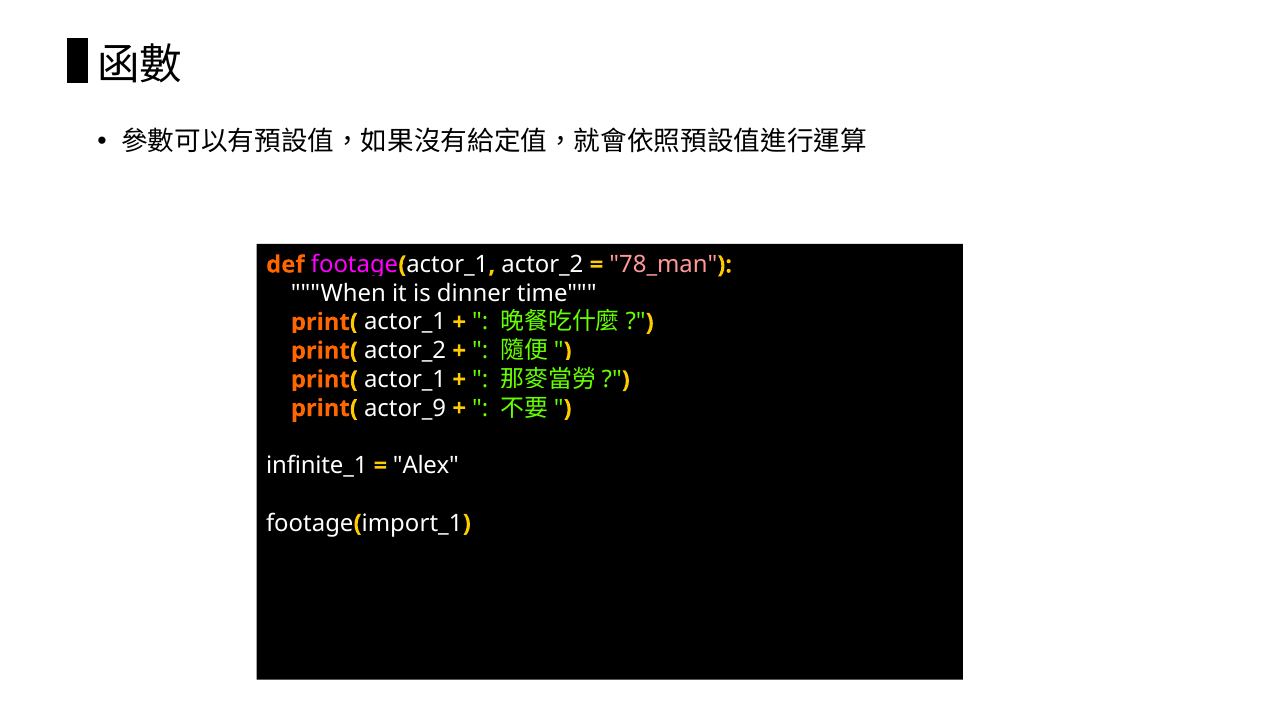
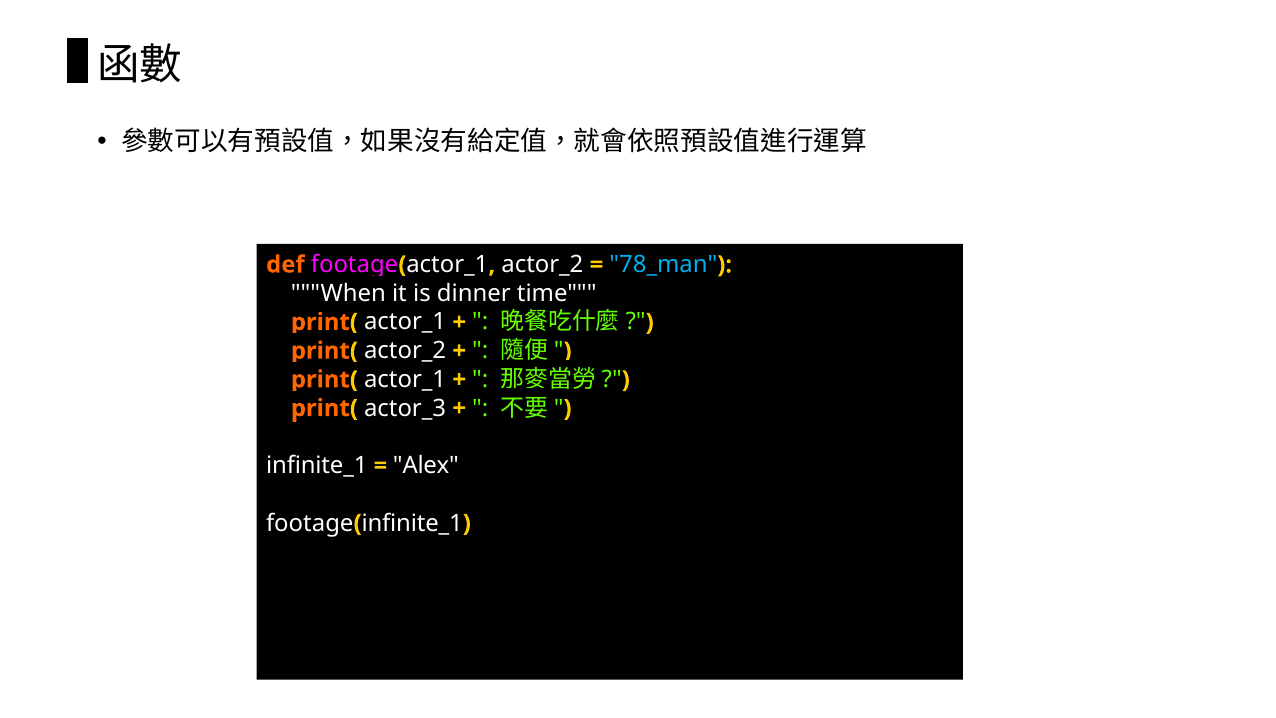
78_man colour: pink -> light blue
actor_9: actor_9 -> actor_3
import_1 at (412, 523): import_1 -> infinite_1
